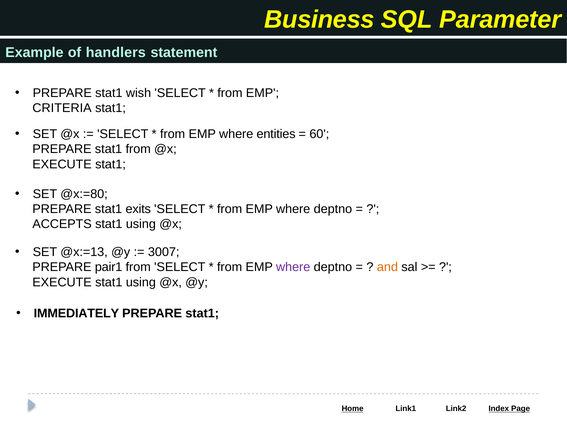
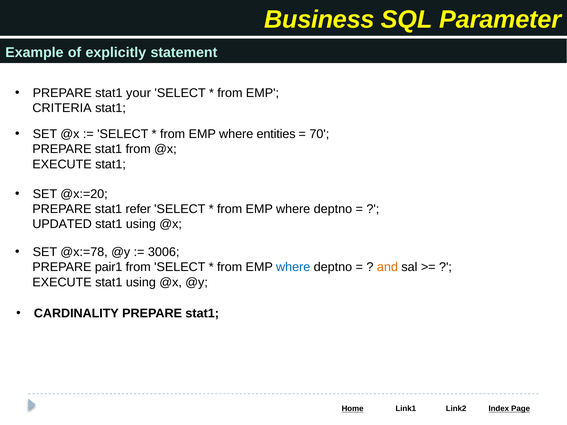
handlers: handlers -> explicitly
wish: wish -> your
60: 60 -> 70
@x:=80: @x:=80 -> @x:=20
exits: exits -> refer
ACCEPTS: ACCEPTS -> UPDATED
@x:=13: @x:=13 -> @x:=78
3007: 3007 -> 3006
where at (293, 267) colour: purple -> blue
IMMEDIATELY: IMMEDIATELY -> CARDINALITY
